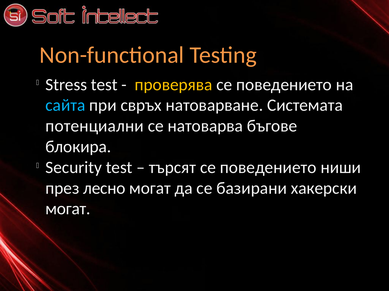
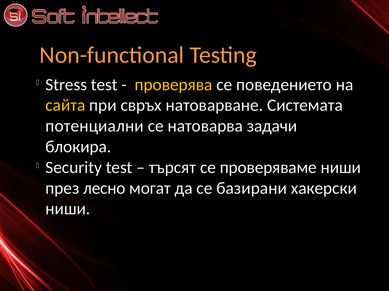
сайта colour: light blue -> yellow
бъгове: бъгове -> задачи
търсят се поведението: поведението -> проверяваме
могат at (68, 209): могат -> ниши
